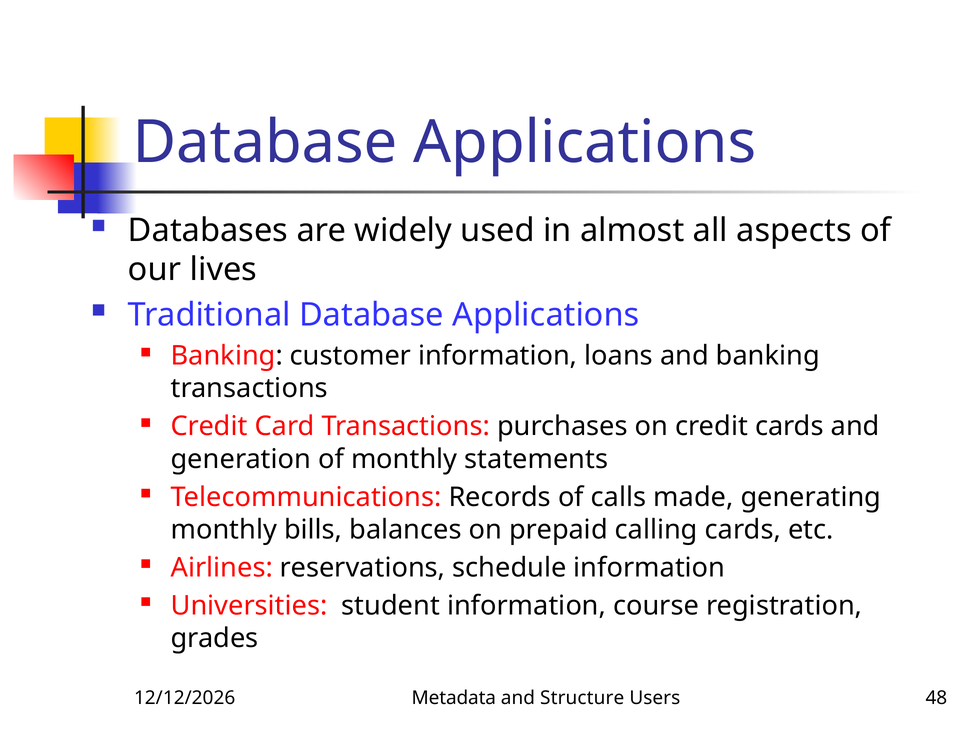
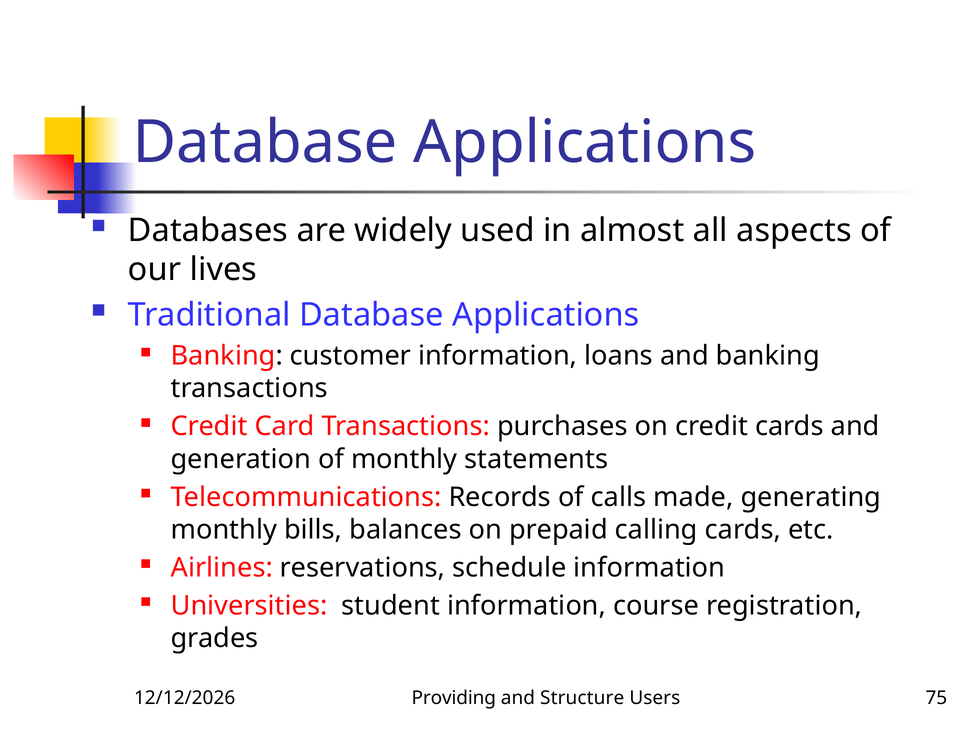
Metadata: Metadata -> Providing
48: 48 -> 75
